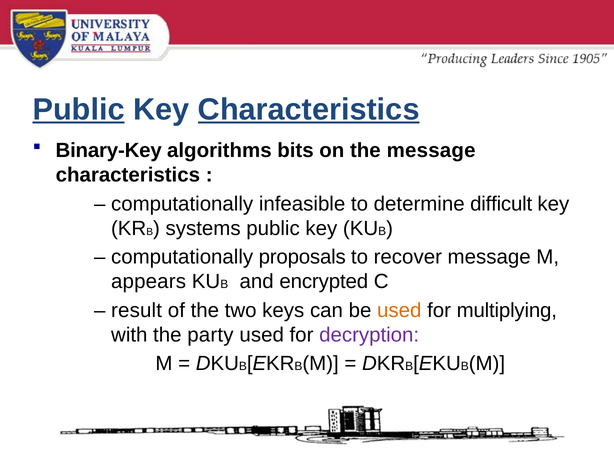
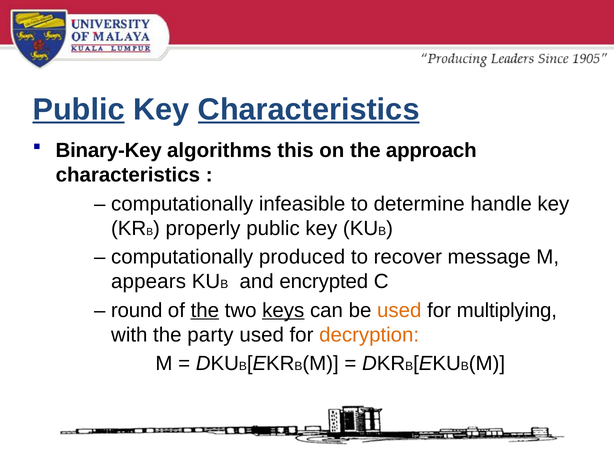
bits: bits -> this
the message: message -> approach
difficult: difficult -> handle
systems: systems -> properly
proposals: proposals -> produced
result: result -> round
the at (205, 310) underline: none -> present
keys underline: none -> present
decryption colour: purple -> orange
